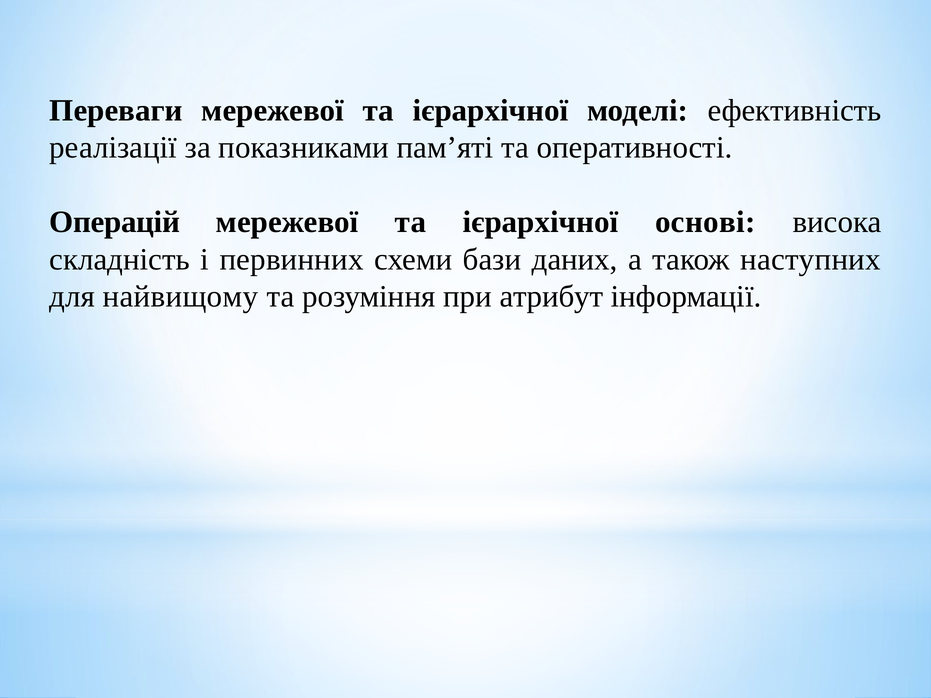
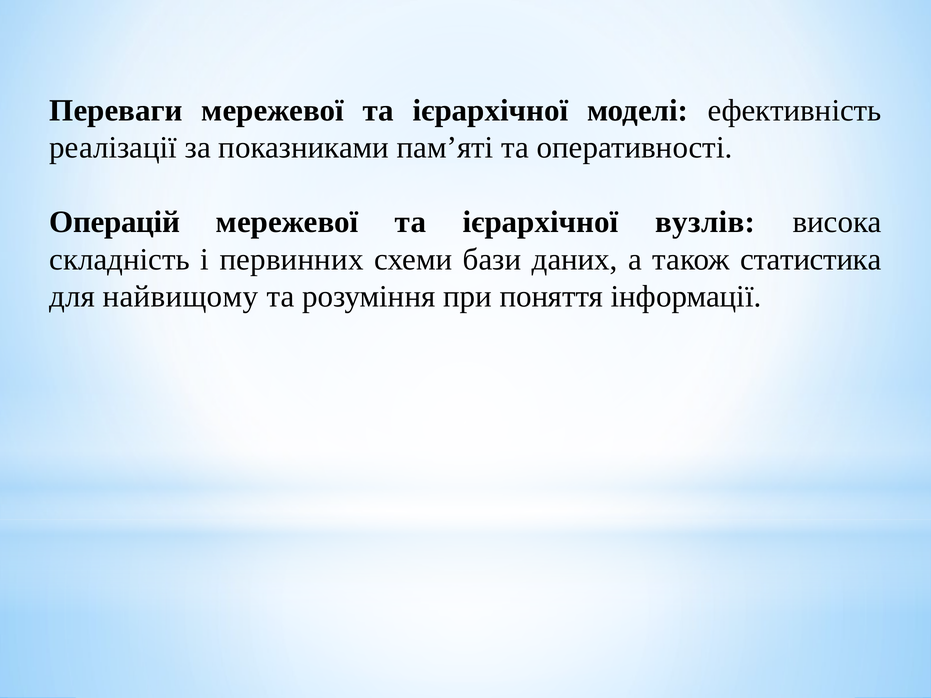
основі: основі -> вузлів
наступних: наступних -> статистика
атрибут: атрибут -> поняття
